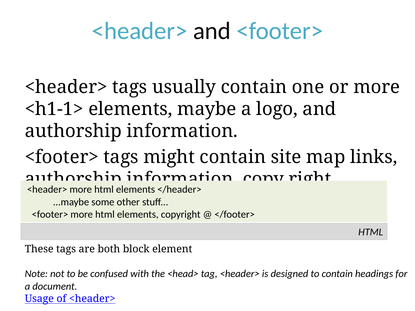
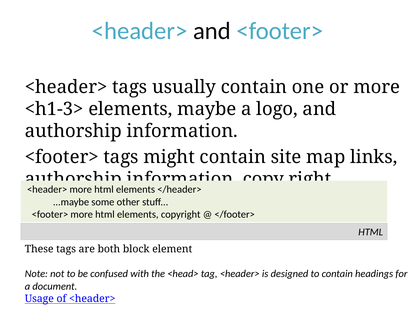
<h1-1>: <h1-1> -> <h1-3>
